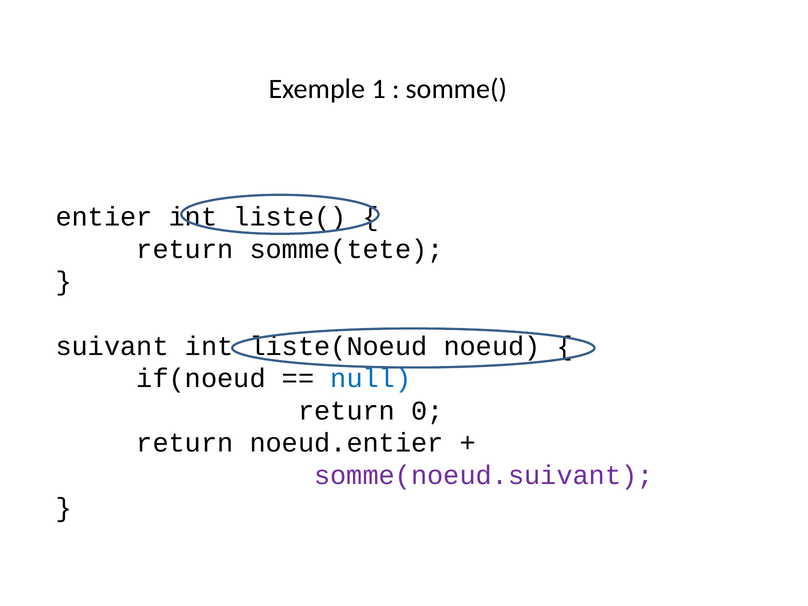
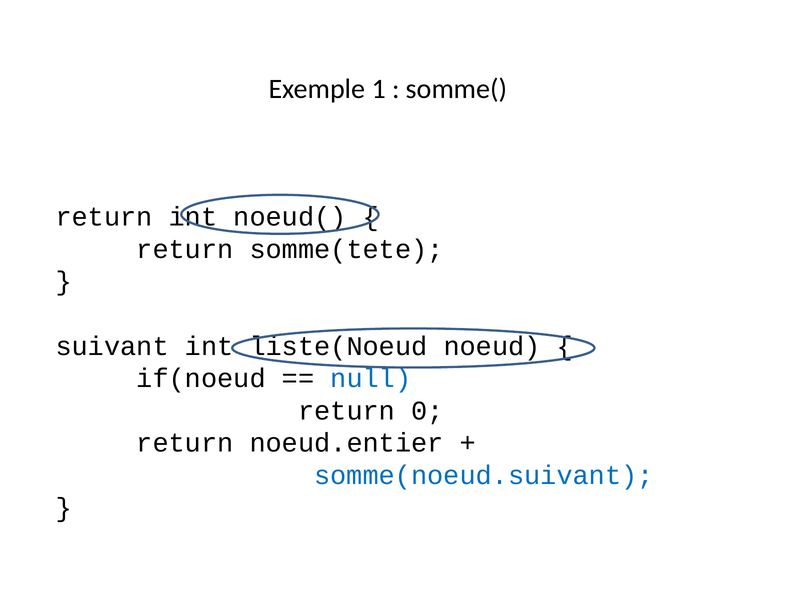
entier at (104, 217): entier -> return
liste(: liste( -> noeud(
somme(noeud.suivant colour: purple -> blue
